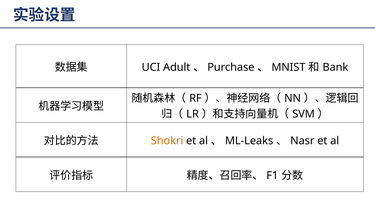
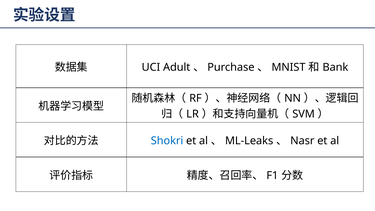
Shokri colour: orange -> blue
